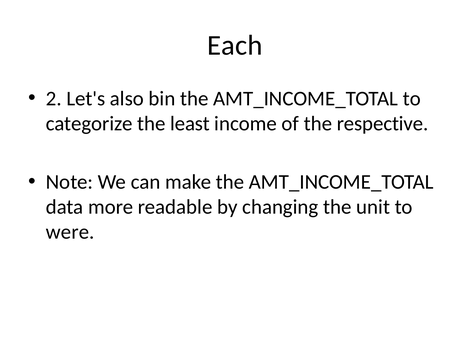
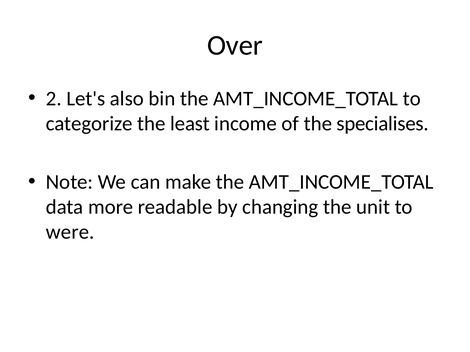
Each: Each -> Over
respective: respective -> specialises
